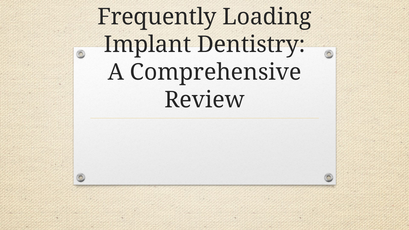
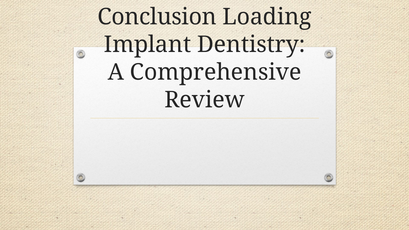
Frequently: Frequently -> Conclusion
